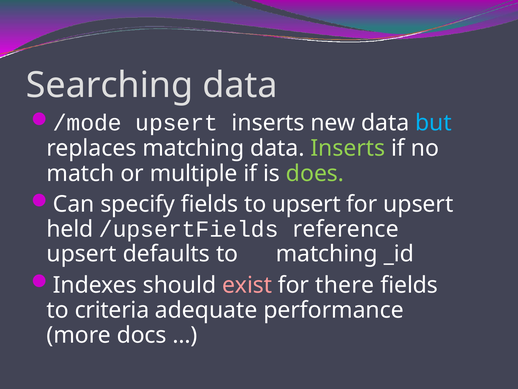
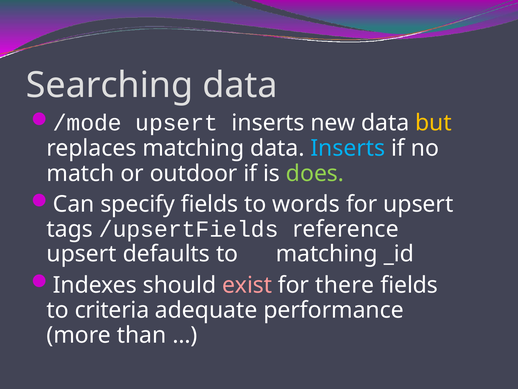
but colour: light blue -> yellow
Inserts at (348, 148) colour: light green -> light blue
multiple: multiple -> outdoor
to upsert: upsert -> words
held: held -> tags
docs: docs -> than
